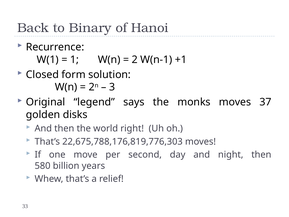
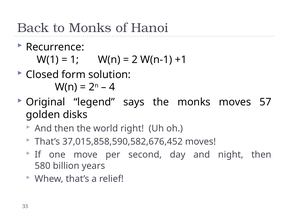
to Binary: Binary -> Monks
3: 3 -> 4
37: 37 -> 57
22,675,788,176,819,776,303: 22,675,788,176,819,776,303 -> 37,015,858,590,582,676,452
